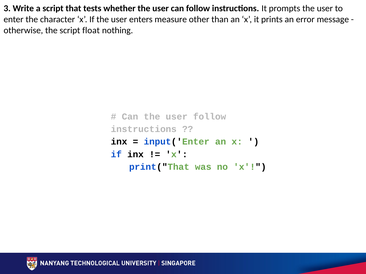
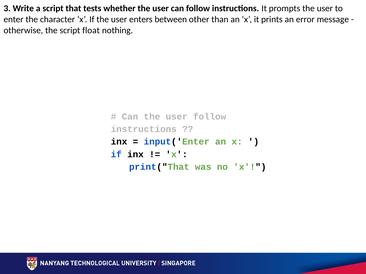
measure: measure -> between
